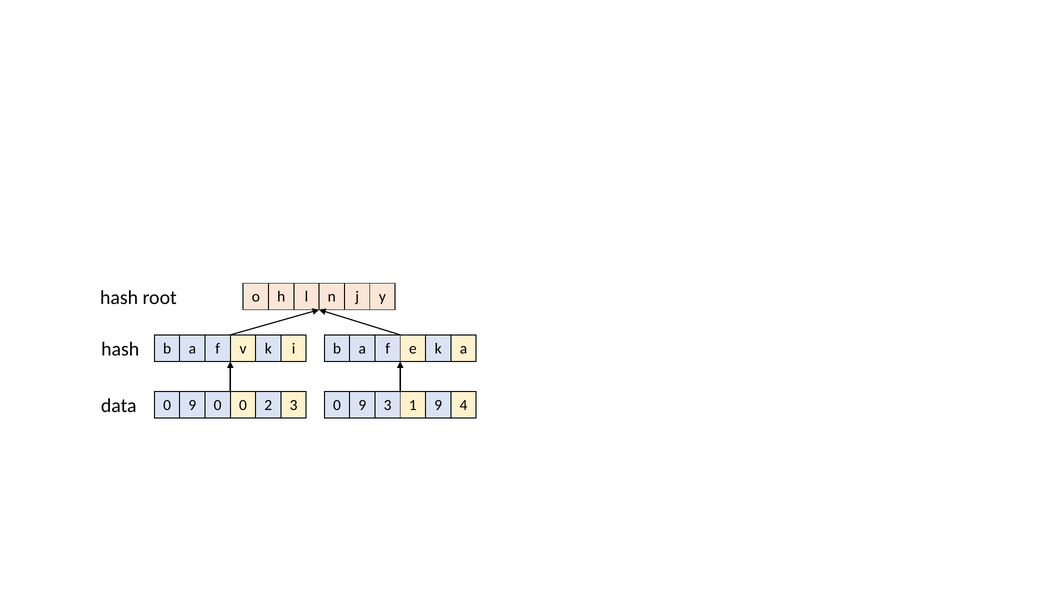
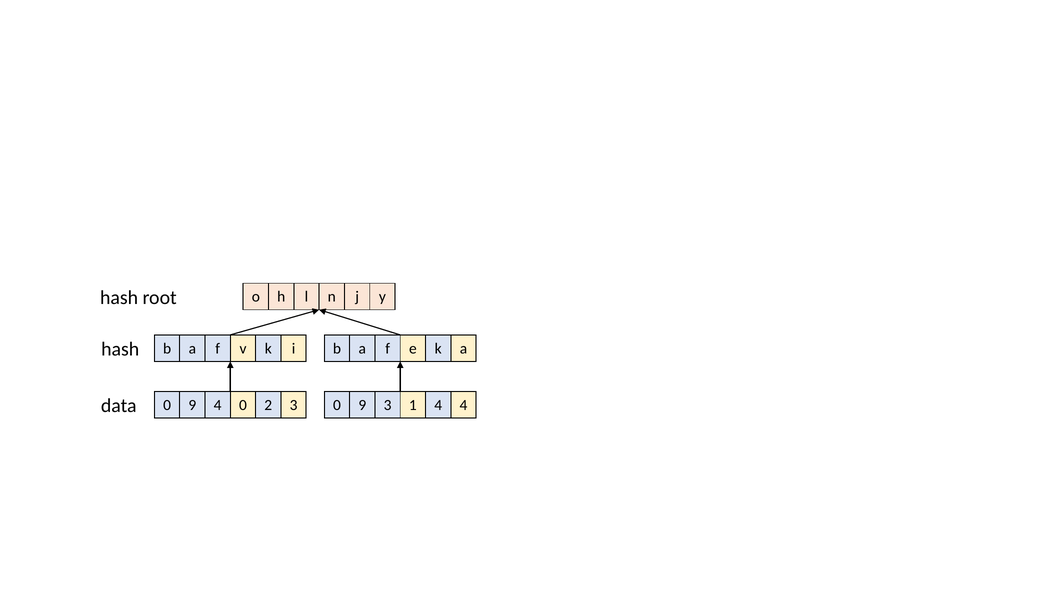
9 0: 0 -> 4
1 9: 9 -> 4
